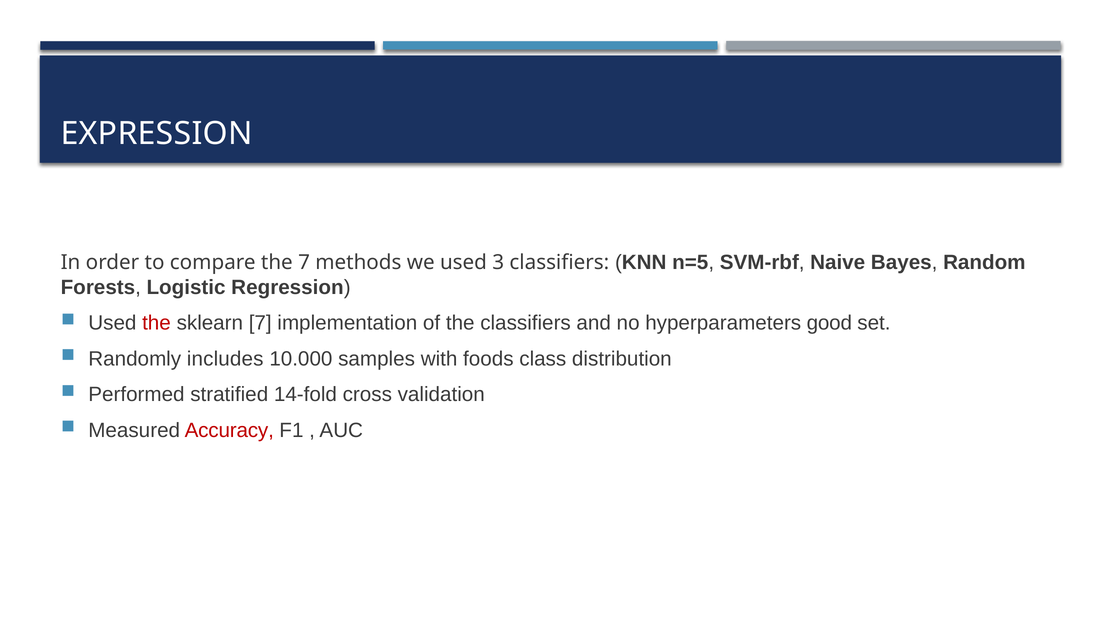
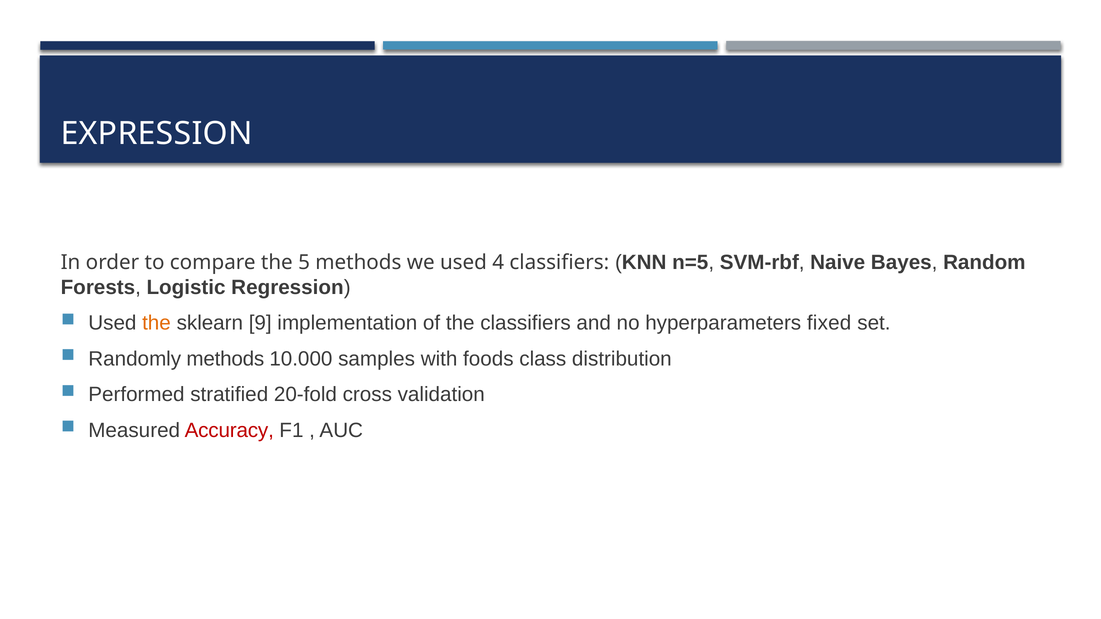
the 7: 7 -> 5
3: 3 -> 4
the at (156, 323) colour: red -> orange
sklearn 7: 7 -> 9
good: good -> fixed
Randomly includes: includes -> methods
14-fold: 14-fold -> 20-fold
